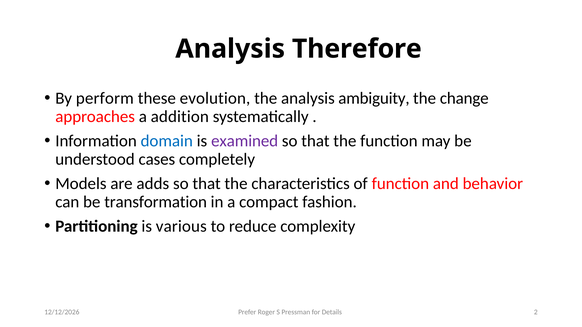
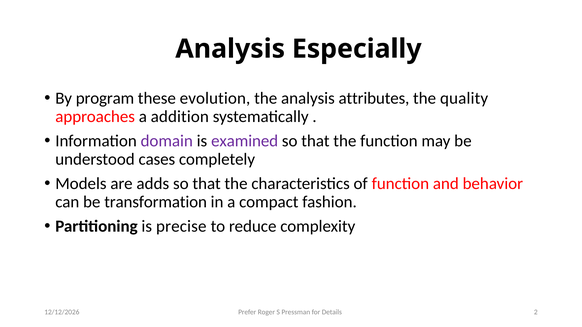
Therefore: Therefore -> Especially
perform: perform -> program
ambiguity: ambiguity -> attributes
change: change -> quality
domain colour: blue -> purple
various: various -> precise
